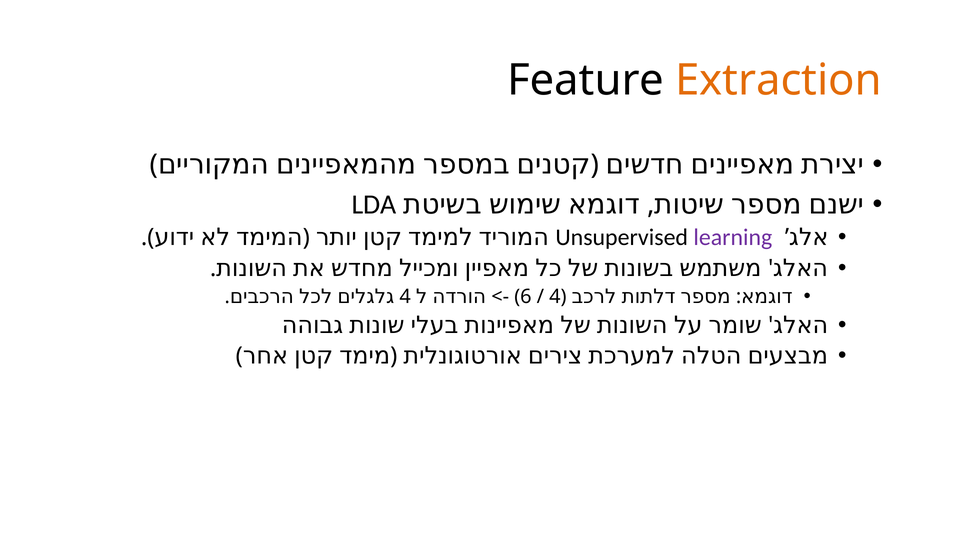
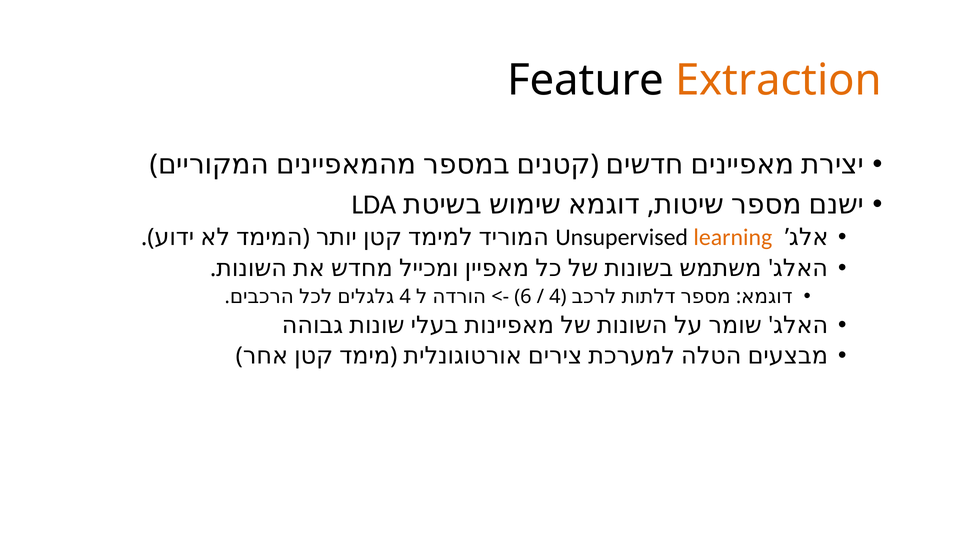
learning colour: purple -> orange
